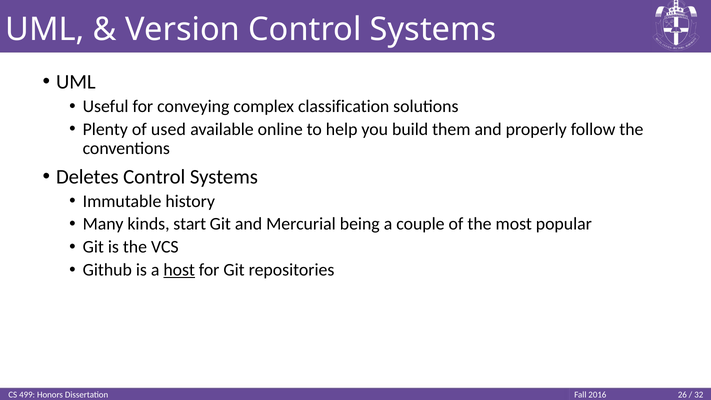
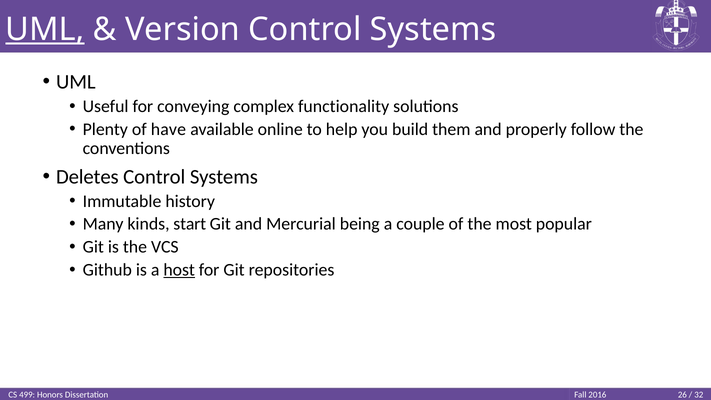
UML at (45, 29) underline: none -> present
classification: classification -> functionality
used: used -> have
